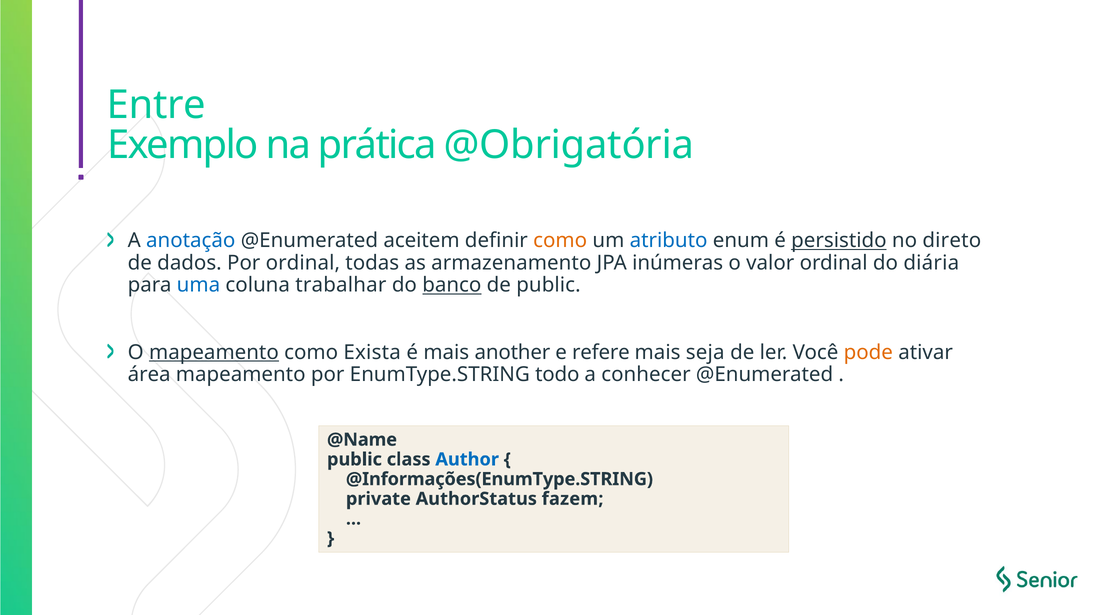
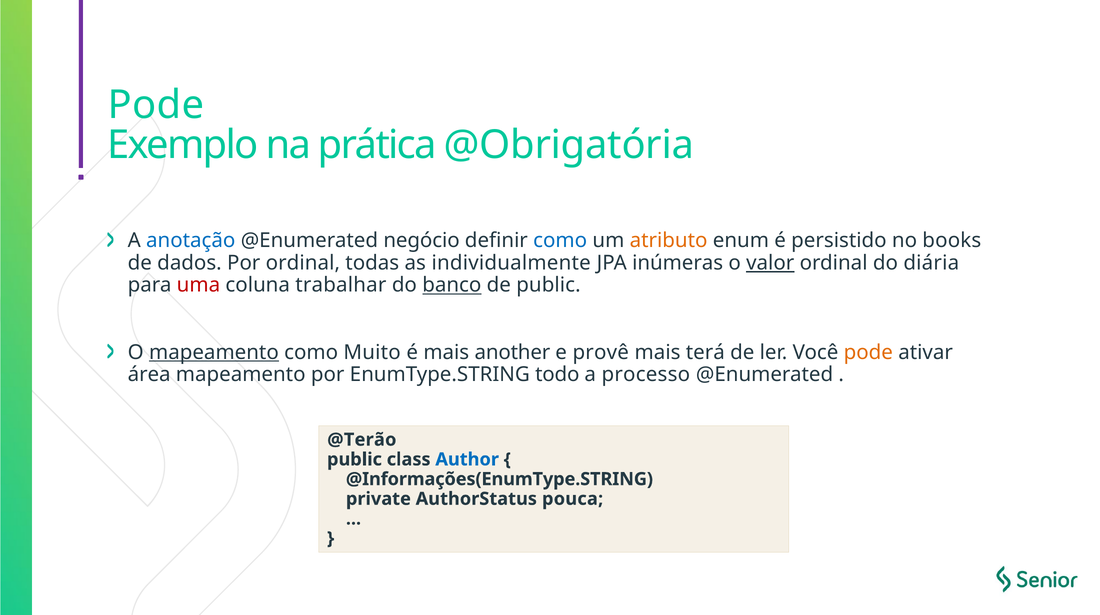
Entre at (156, 105): Entre -> Pode
aceitem: aceitem -> negócio
como at (560, 241) colour: orange -> blue
atributo colour: blue -> orange
persistido underline: present -> none
direto: direto -> books
armazenamento: armazenamento -> individualmente
valor underline: none -> present
uma colour: blue -> red
Exista: Exista -> Muito
refere: refere -> provê
seja: seja -> terá
conhecer: conhecer -> processo
@Name: @Name -> @Terão
fazem: fazem -> pouca
